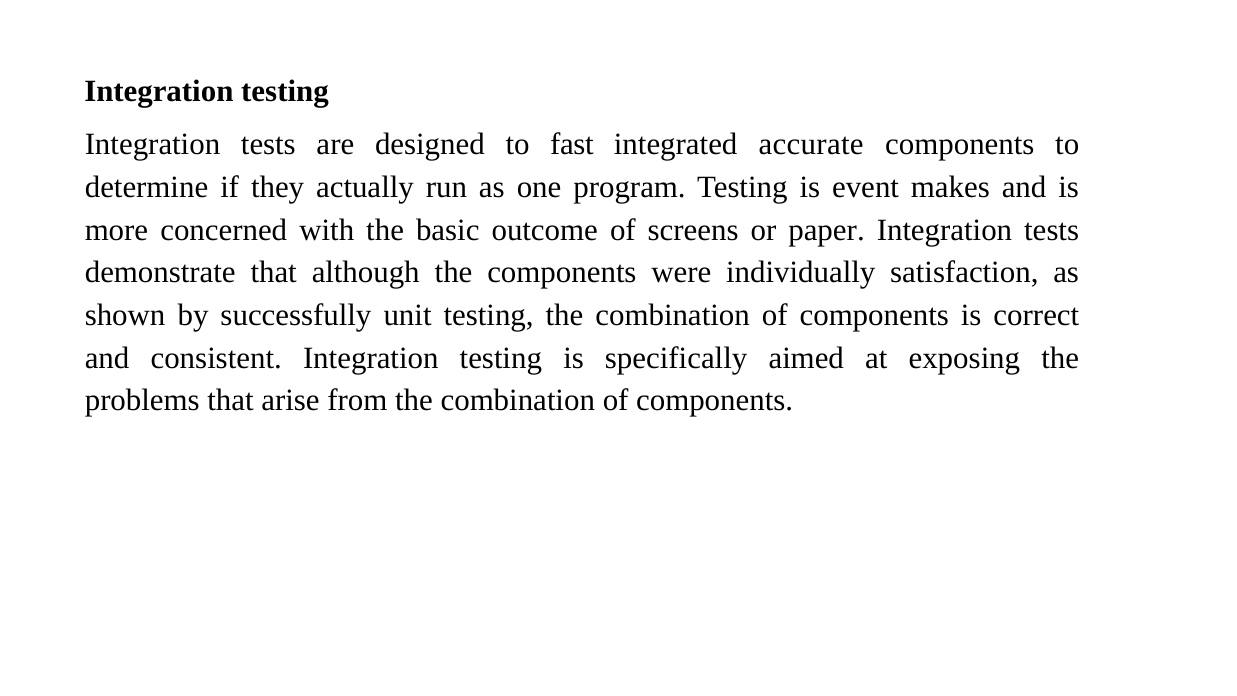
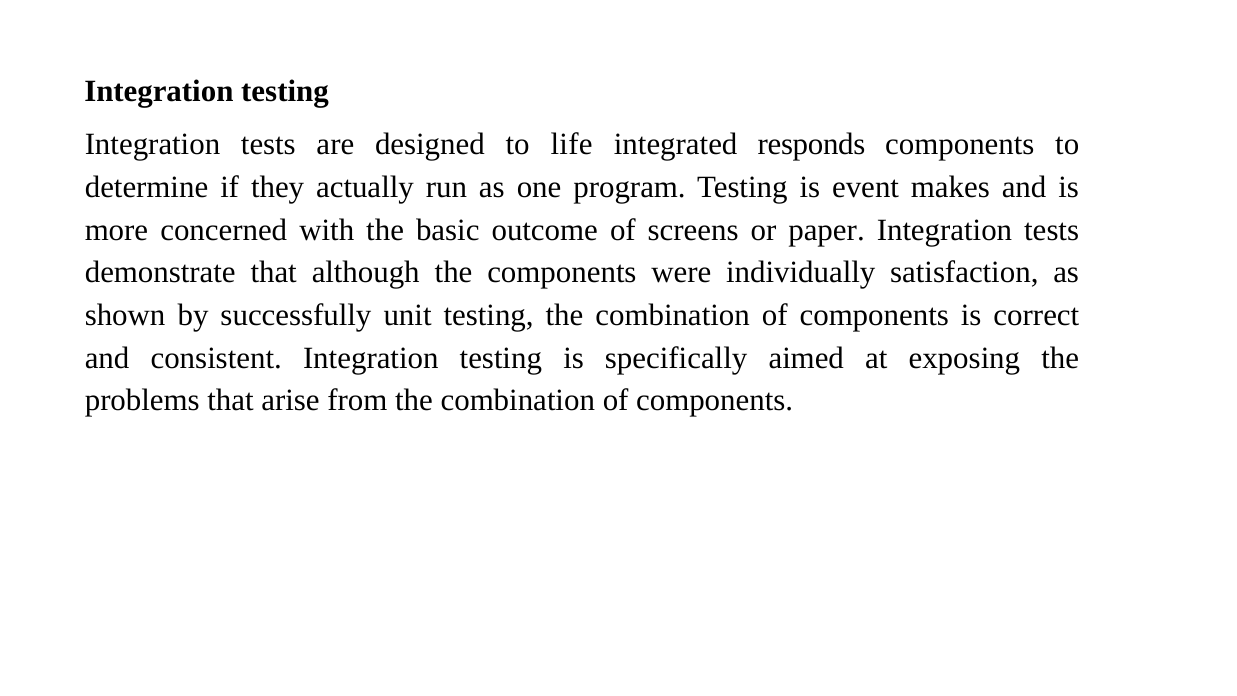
fast: fast -> life
accurate: accurate -> responds
